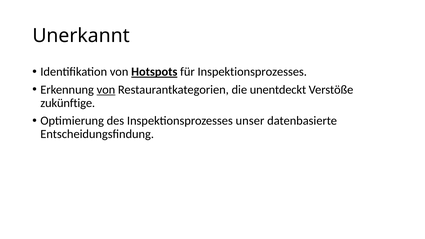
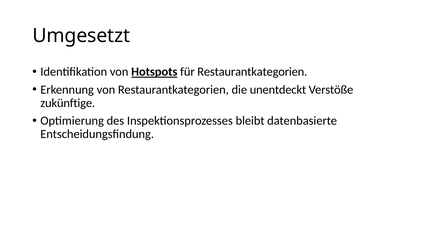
Unerkannt: Unerkannt -> Umgesetzt
für Inspektionsprozesses: Inspektionsprozesses -> Restaurantkategorien
von at (106, 90) underline: present -> none
unser: unser -> bleibt
